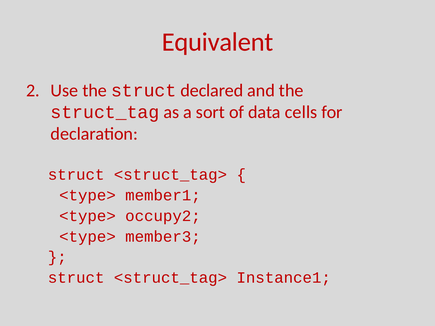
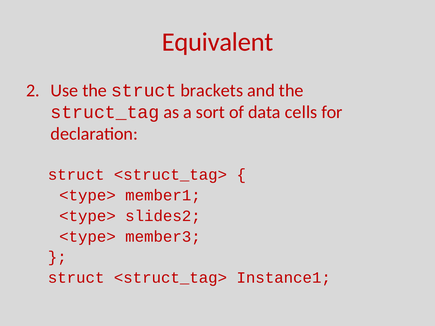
declared: declared -> brackets
occupy2: occupy2 -> slides2
